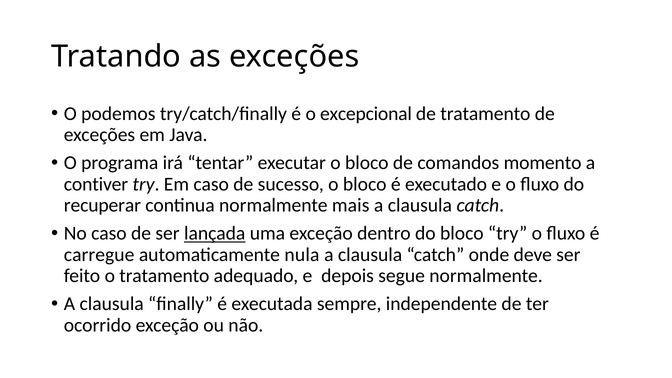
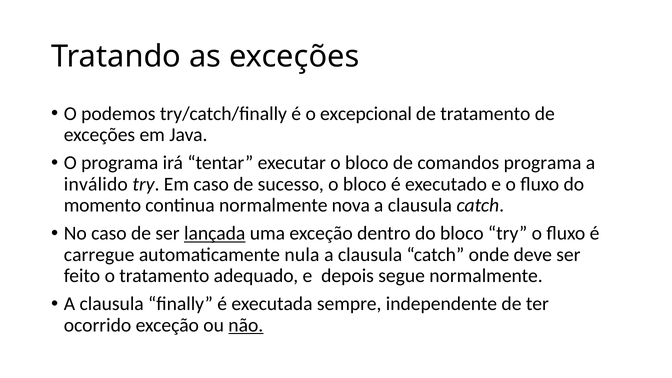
comandos momento: momento -> programa
contiver: contiver -> inválido
recuperar: recuperar -> momento
mais: mais -> nova
não underline: none -> present
